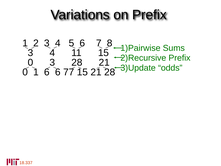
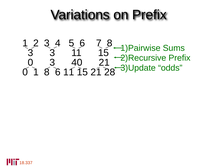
4 at (52, 53): 4 -> 3
3 28: 28 -> 40
1 6: 6 -> 8
6 77: 77 -> 11
